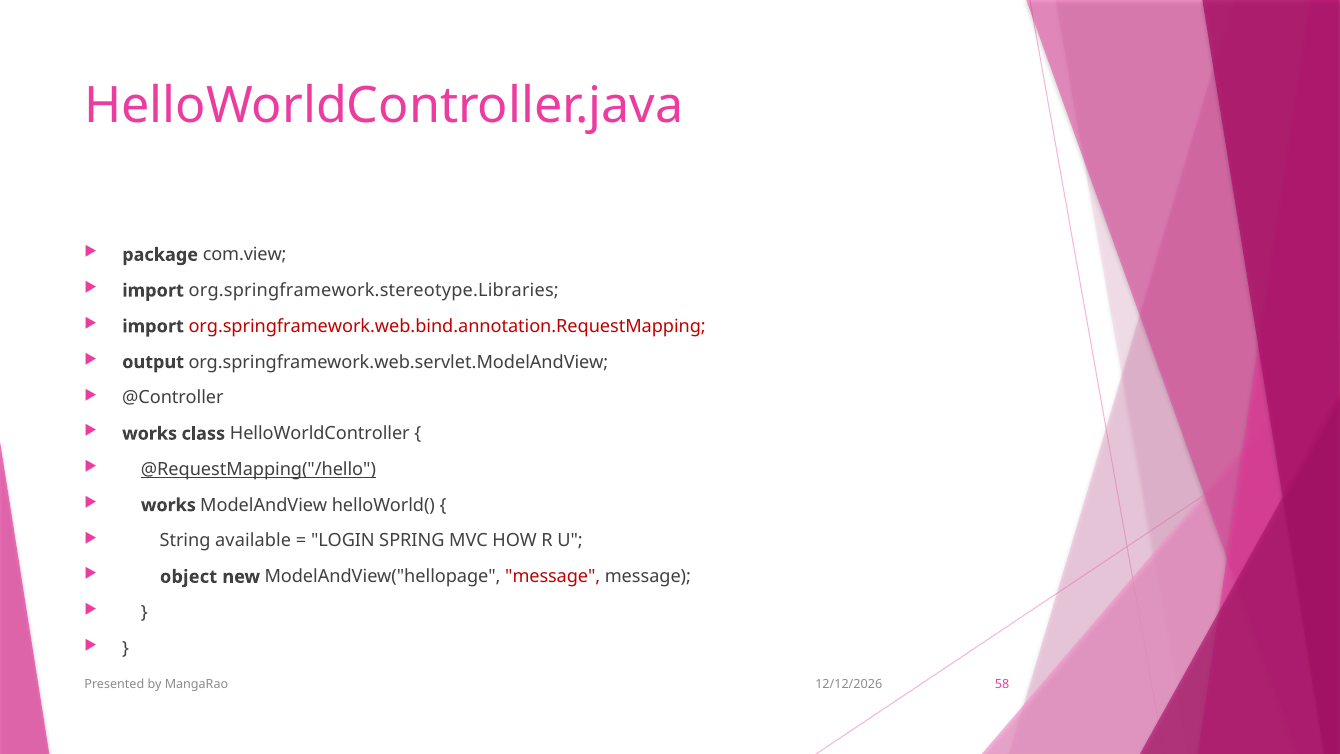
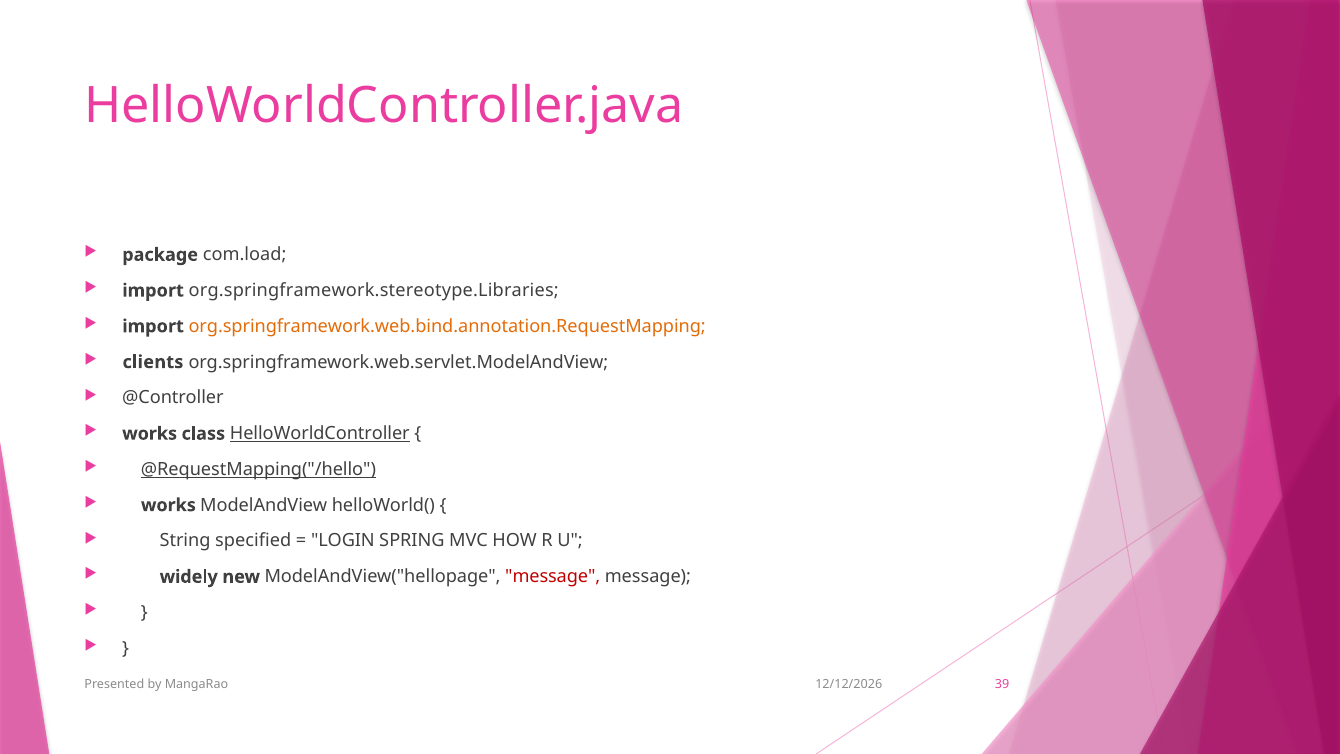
com.view: com.view -> com.load
org.springframework.web.bind.annotation.RequestMapping colour: red -> orange
output: output -> clients
HelloWorldController underline: none -> present
available: available -> specified
object: object -> widely
58: 58 -> 39
